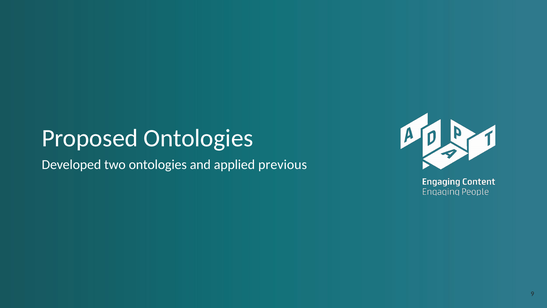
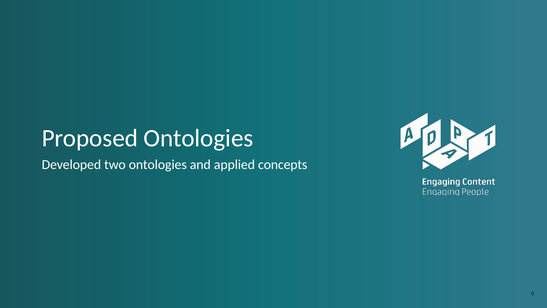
previous: previous -> concepts
